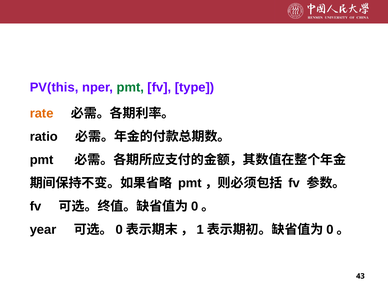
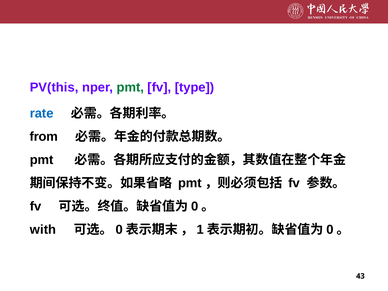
rate colour: orange -> blue
ratio: ratio -> from
year: year -> with
